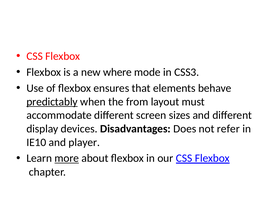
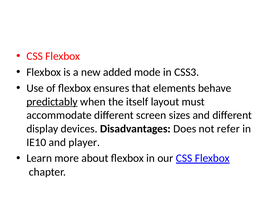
where: where -> added
from: from -> itself
more underline: present -> none
